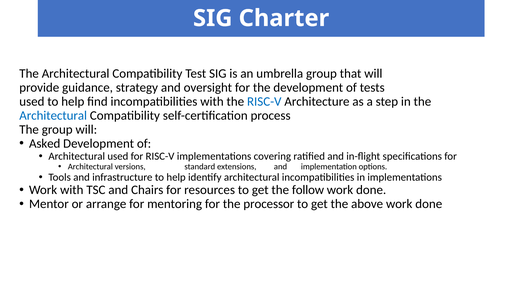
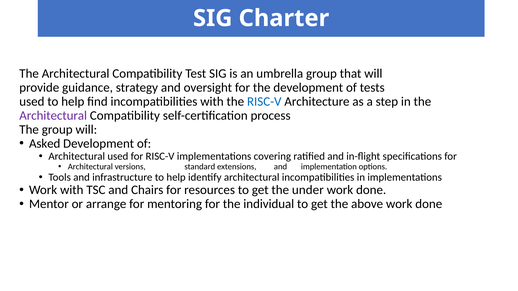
Architectural at (53, 116) colour: blue -> purple
follow: follow -> under
processor: processor -> individual
